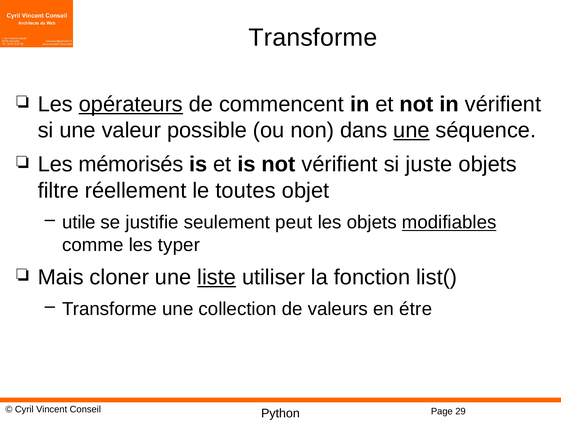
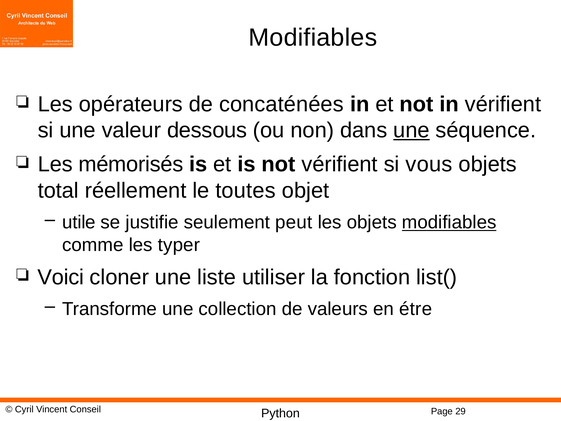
Transforme at (313, 38): Transforme -> Modifiables
opérateurs underline: present -> none
commencent: commencent -> concaténées
possible: possible -> dessous
juste: juste -> vous
filtre: filtre -> total
Mais: Mais -> Voici
liste underline: present -> none
